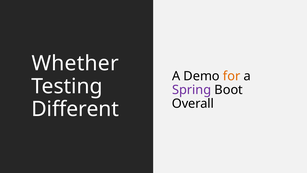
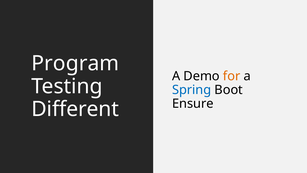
Whether: Whether -> Program
Spring colour: purple -> blue
Overall: Overall -> Ensure
